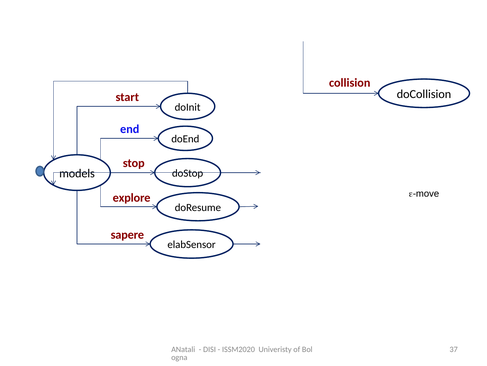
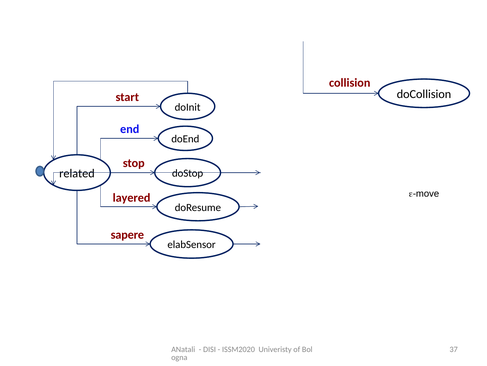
models: models -> related
explore: explore -> layered
